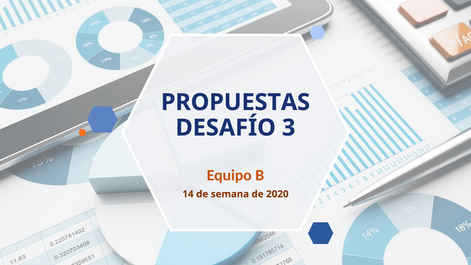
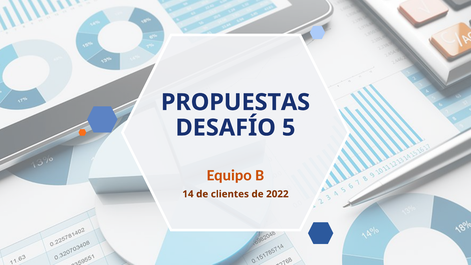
3: 3 -> 5
semana: semana -> clientes
2020: 2020 -> 2022
